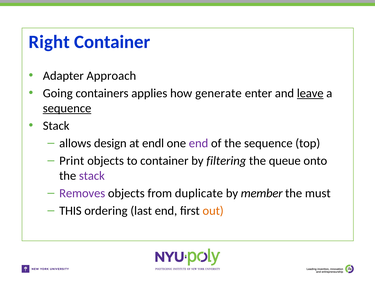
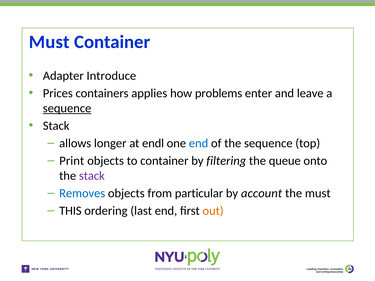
Right at (49, 42): Right -> Must
Approach: Approach -> Introduce
Going: Going -> Prices
generate: generate -> problems
leave underline: present -> none
design: design -> longer
end at (199, 143) colour: purple -> blue
Removes colour: purple -> blue
duplicate: duplicate -> particular
member: member -> account
